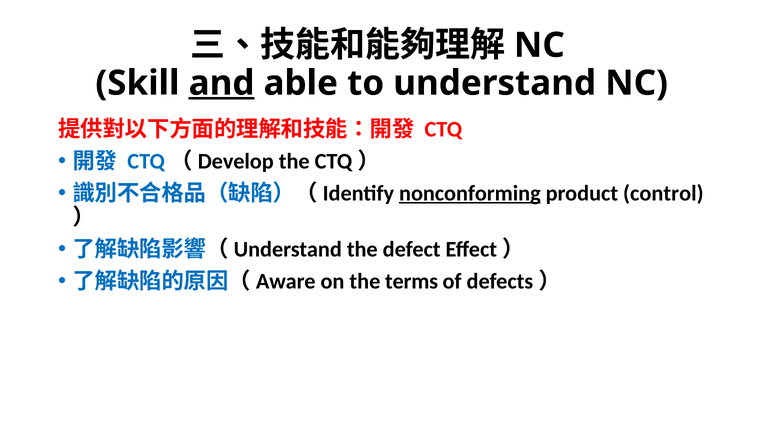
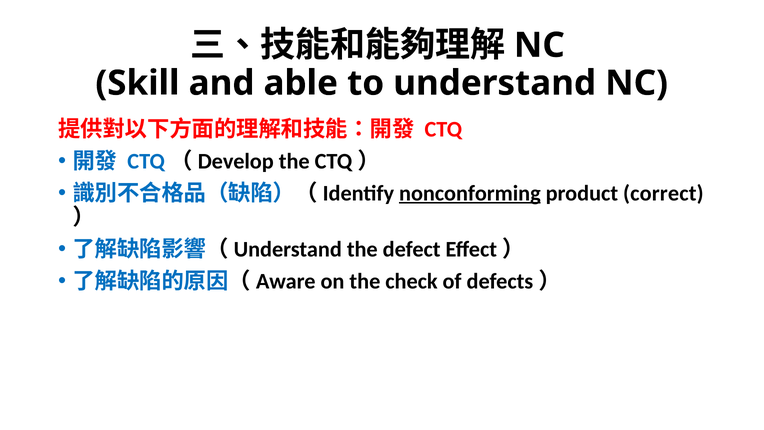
and underline: present -> none
control: control -> correct
terms: terms -> check
